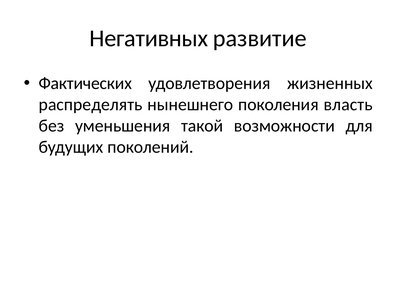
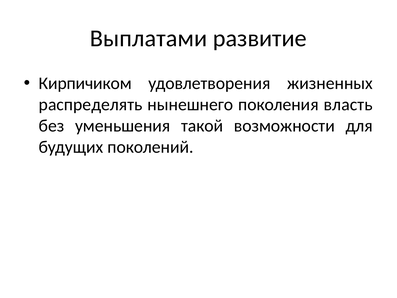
Негативных: Негативных -> Выплатами
Фактических: Фактических -> Кирпичиком
